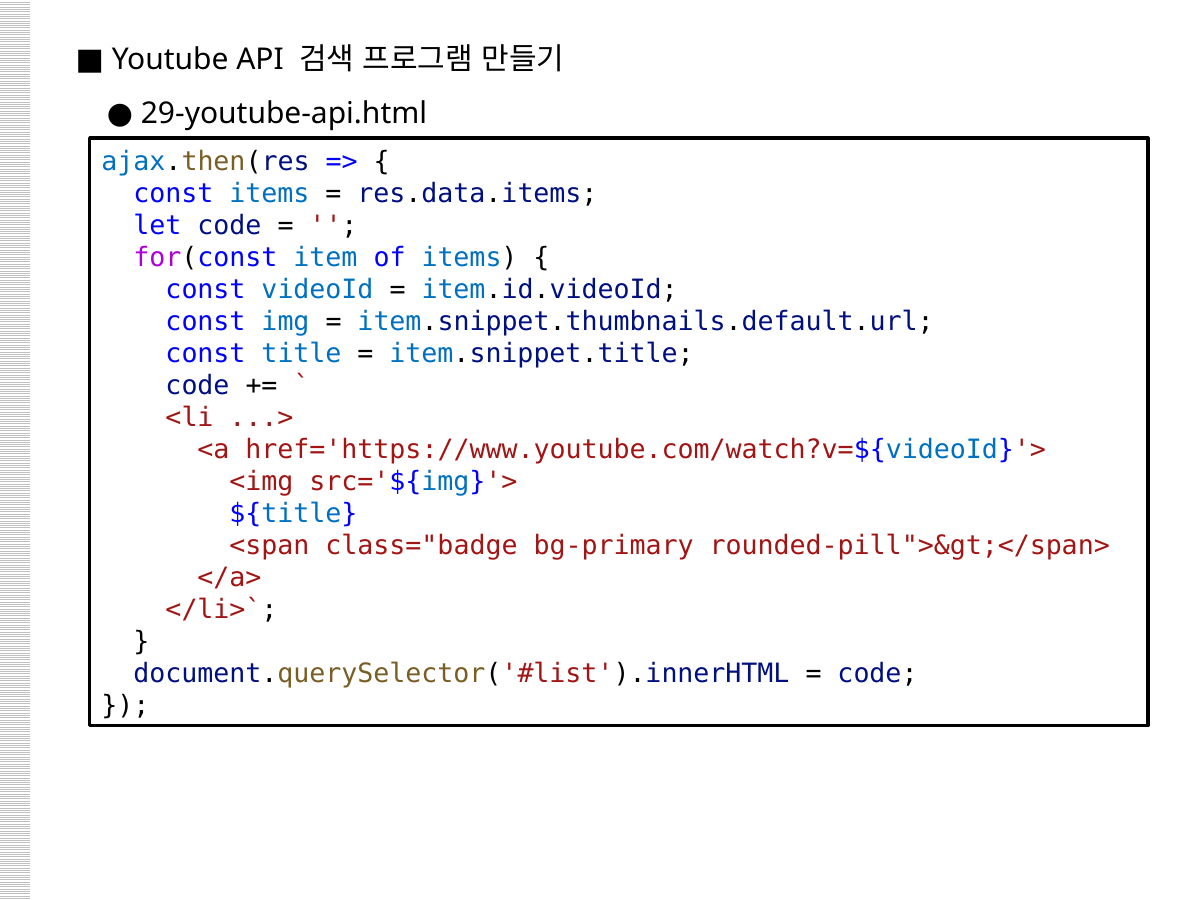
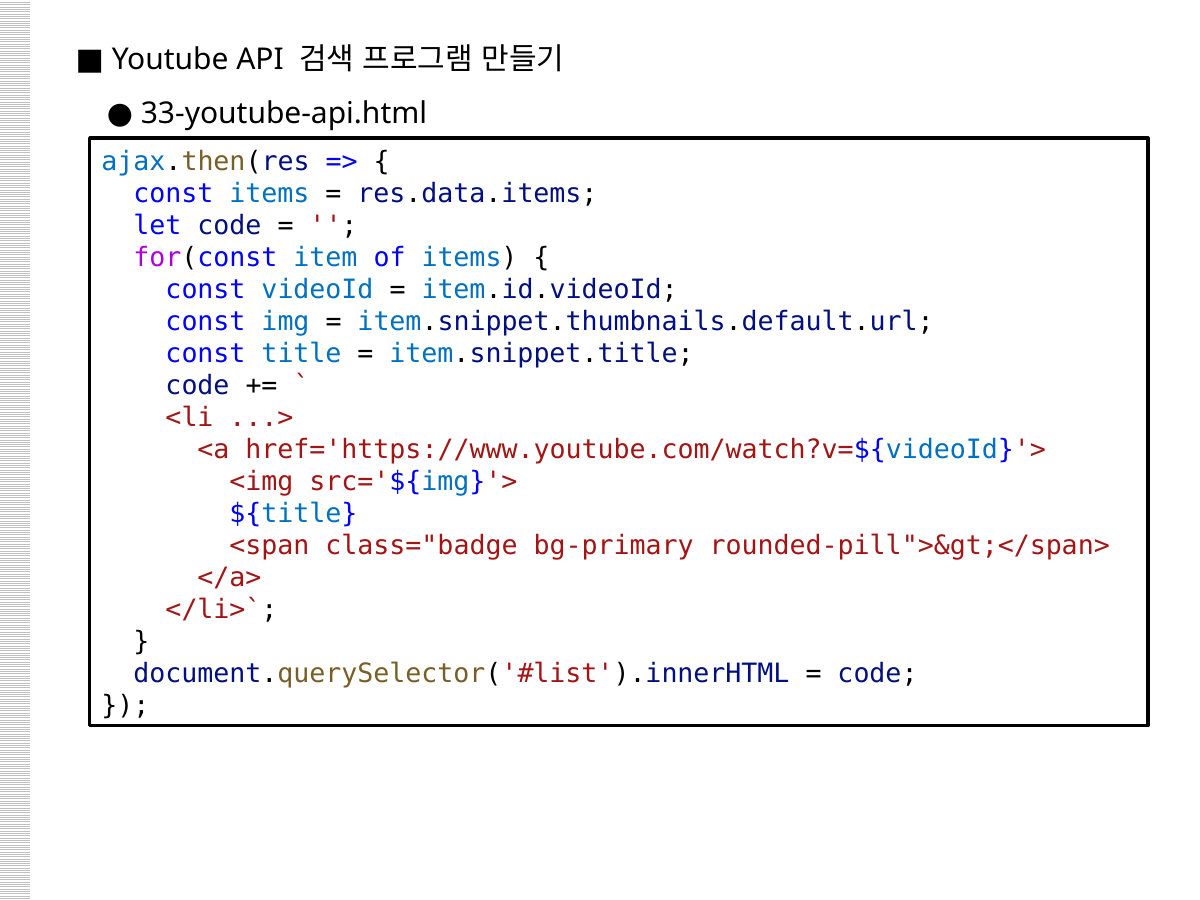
29-youtube-api.html: 29-youtube-api.html -> 33-youtube-api.html
